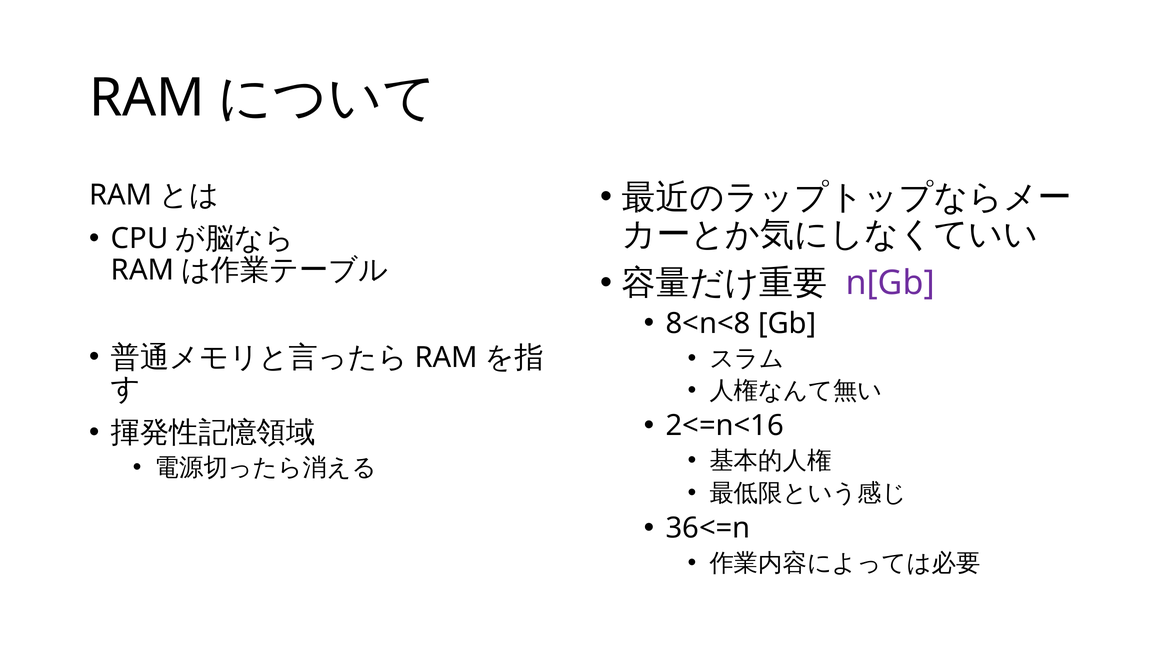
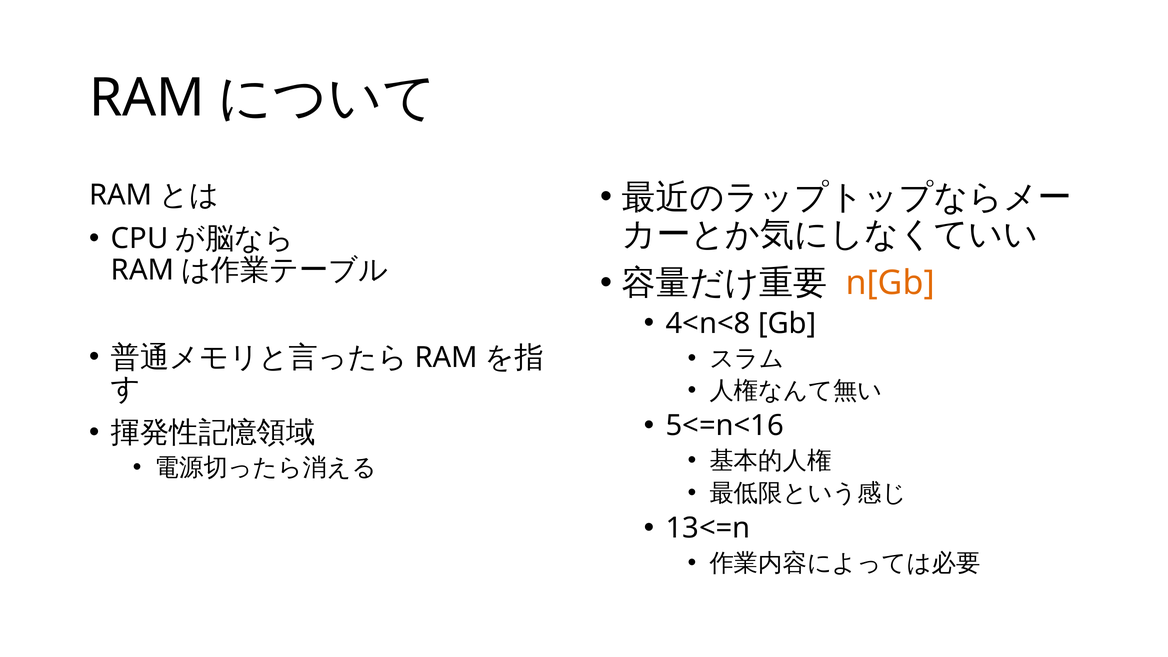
n[Gb colour: purple -> orange
8<n<8: 8<n<8 -> 4<n<8
2<=n<16: 2<=n<16 -> 5<=n<16
36<=n: 36<=n -> 13<=n
